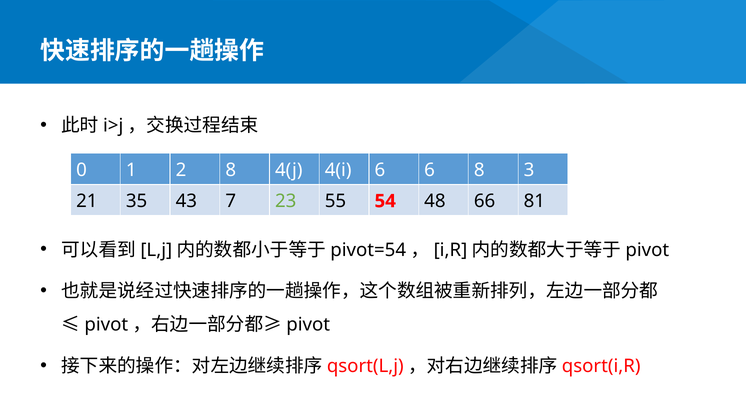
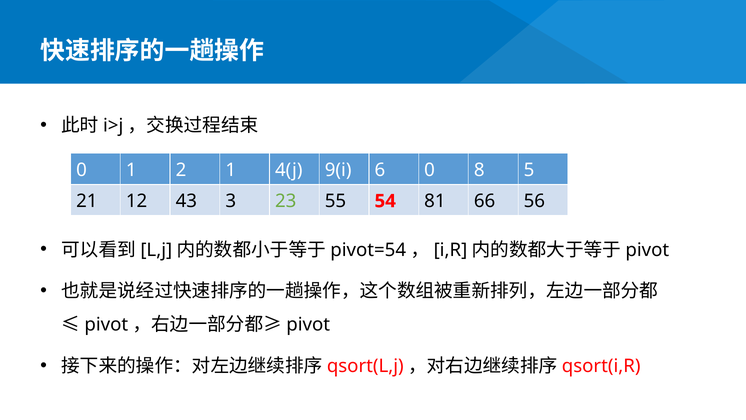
2 8: 8 -> 1
4(i: 4(i -> 9(i
6 6: 6 -> 0
3: 3 -> 5
35: 35 -> 12
7: 7 -> 3
48: 48 -> 81
81: 81 -> 56
